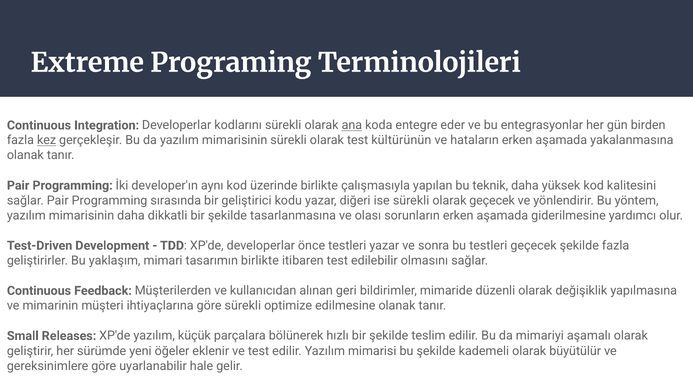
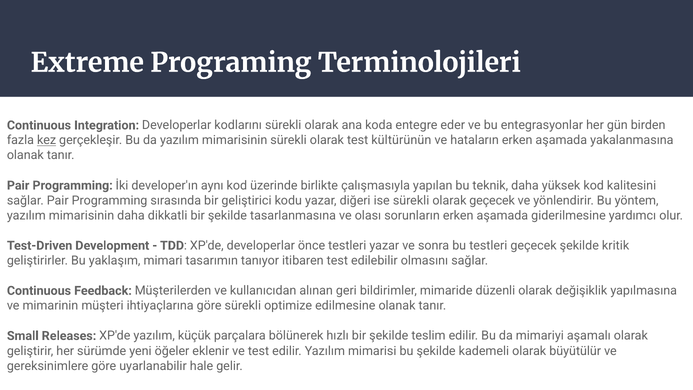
ana underline: present -> none
şekilde fazla: fazla -> kritik
tasarımın birlikte: birlikte -> tanıyor
